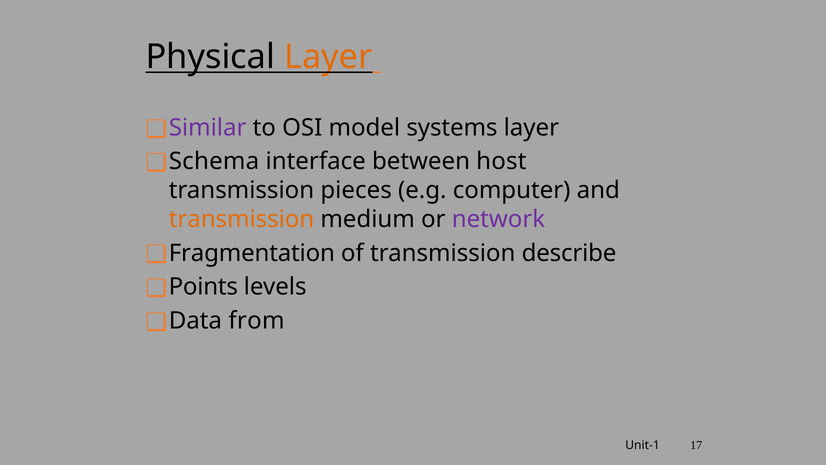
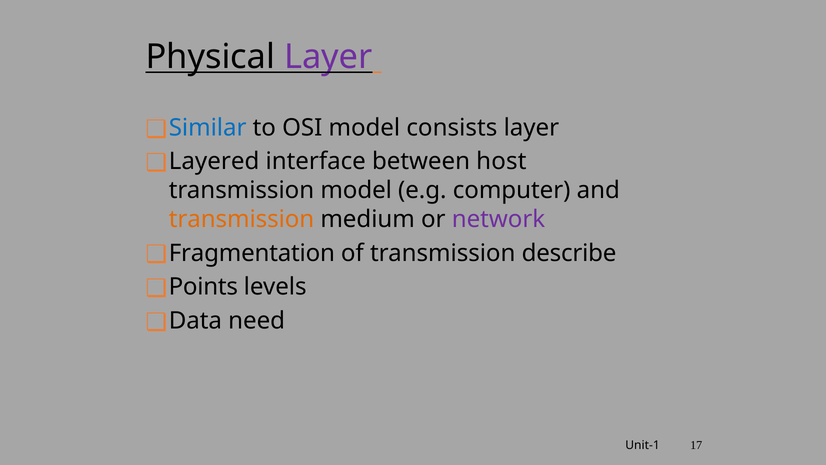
Layer at (328, 57) colour: orange -> purple
Similar colour: purple -> blue
systems: systems -> consists
Schema: Schema -> Layered
transmission pieces: pieces -> model
from: from -> need
